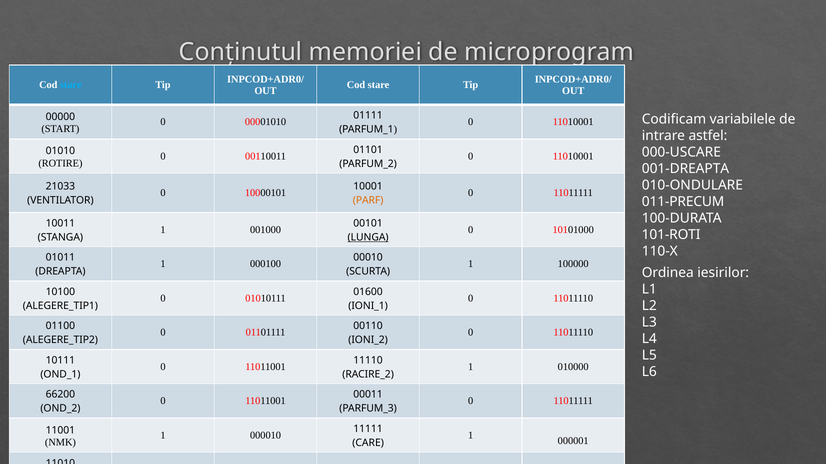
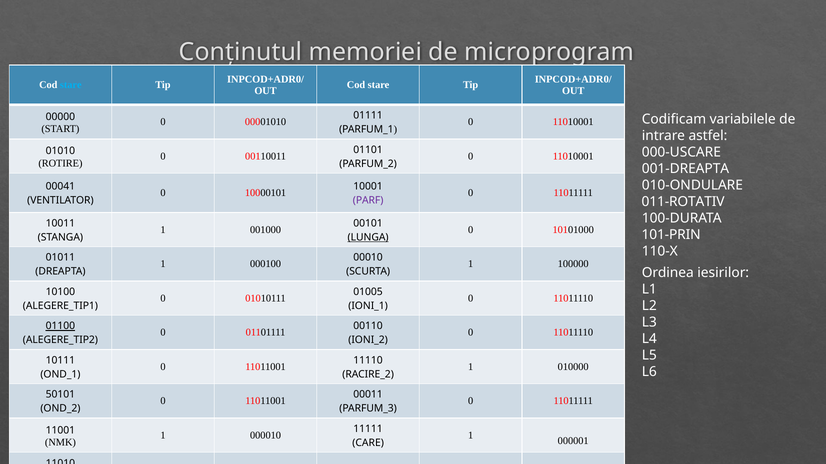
21033: 21033 -> 00041
PARF colour: orange -> purple
011-PRECUM: 011-PRECUM -> 011-ROTATIV
101-ROTI: 101-ROTI -> 101-PRIN
01600: 01600 -> 01005
01100 underline: none -> present
66200: 66200 -> 50101
